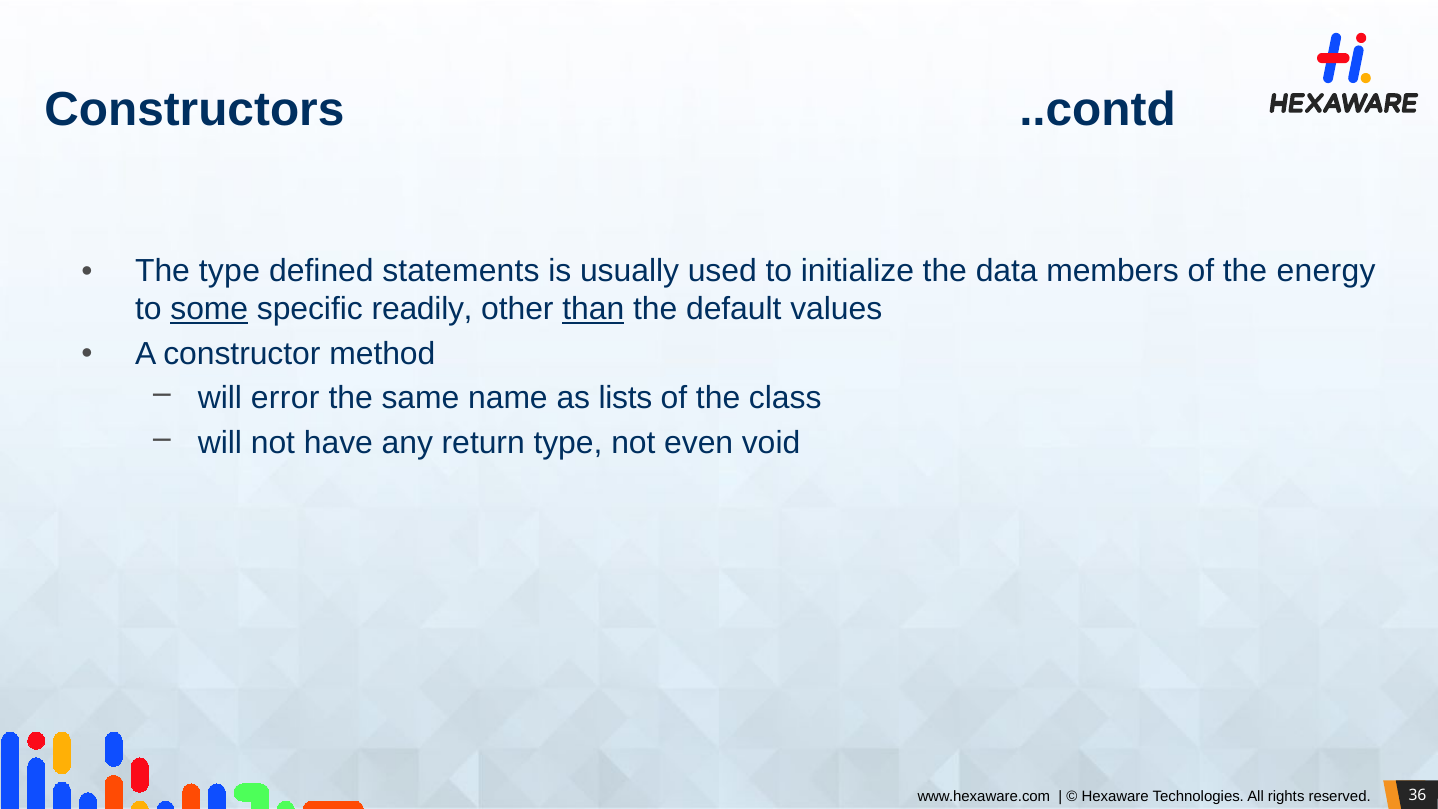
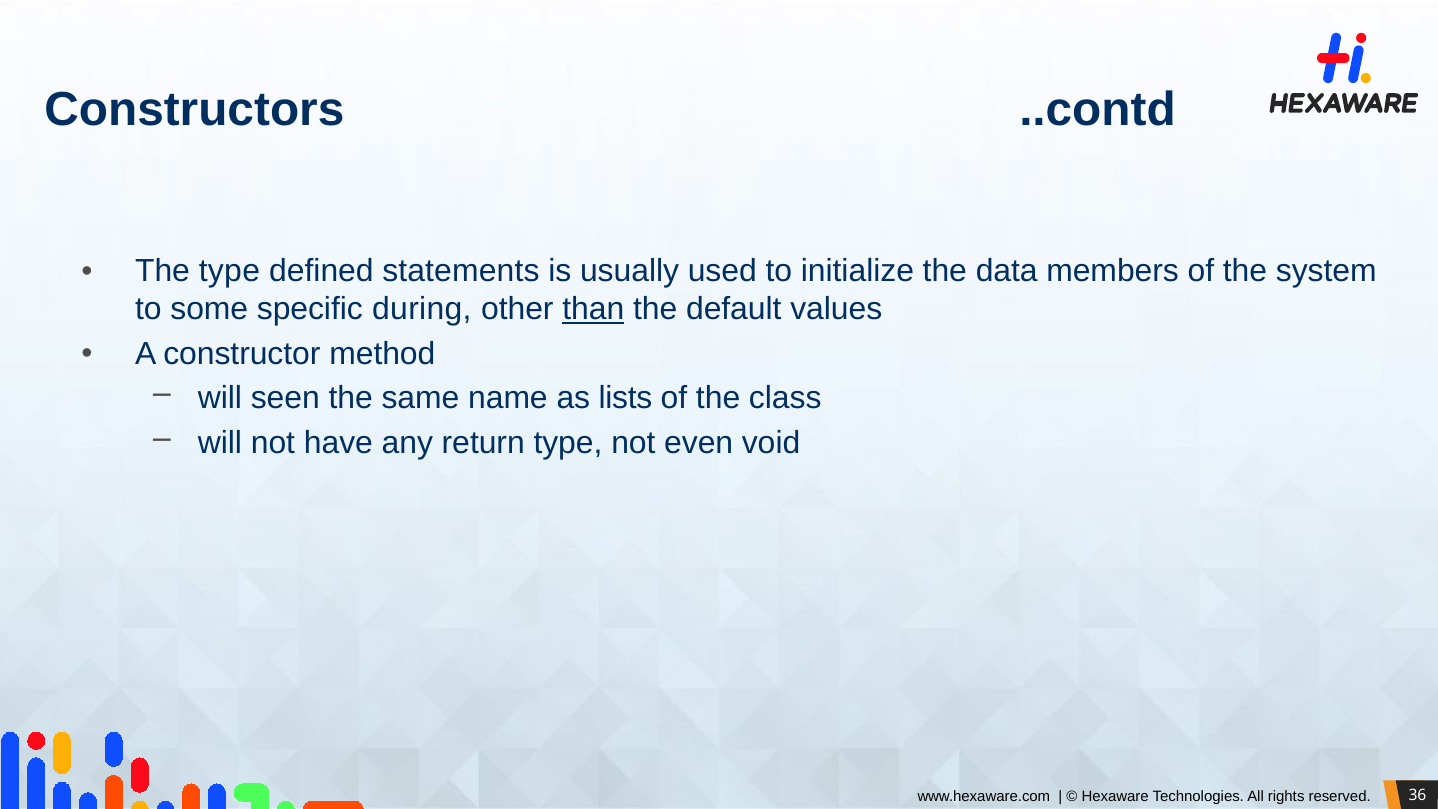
energy: energy -> system
some underline: present -> none
readily: readily -> during
error: error -> seen
